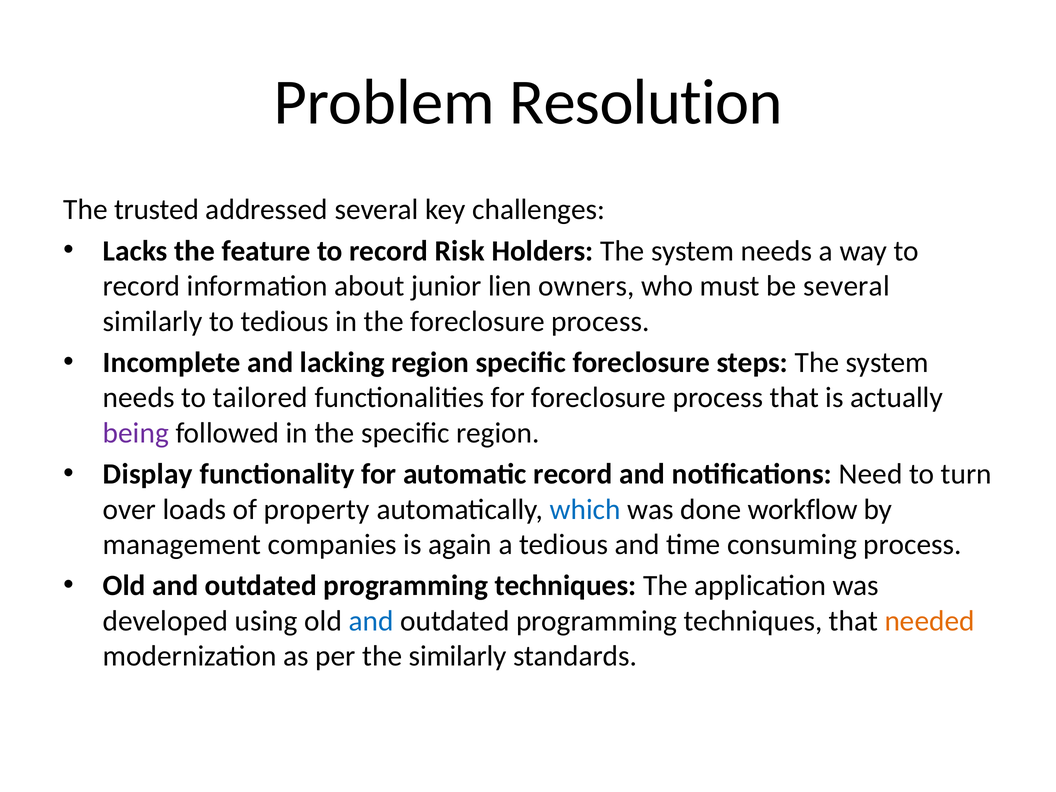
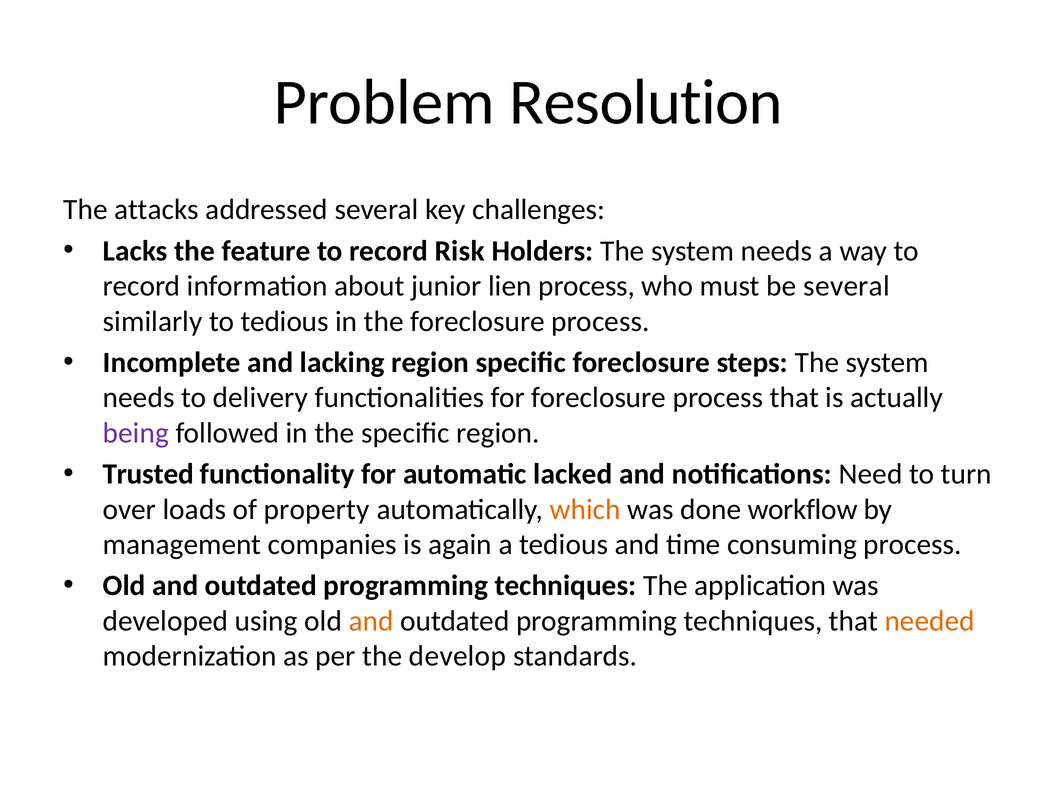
trusted: trusted -> attacks
lien owners: owners -> process
tailored: tailored -> delivery
Display: Display -> Trusted
automatic record: record -> lacked
which colour: blue -> orange
and at (371, 621) colour: blue -> orange
the similarly: similarly -> develop
